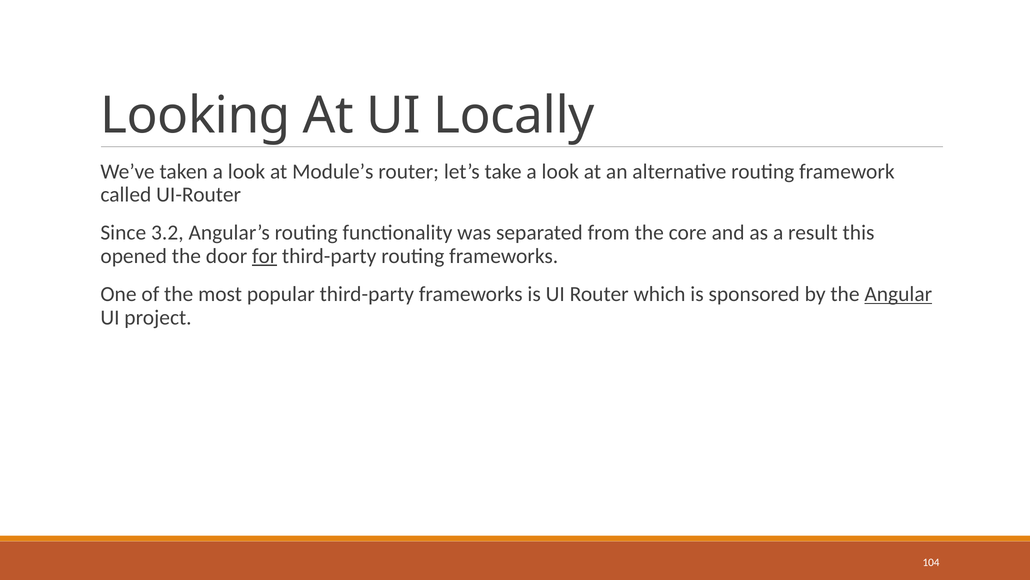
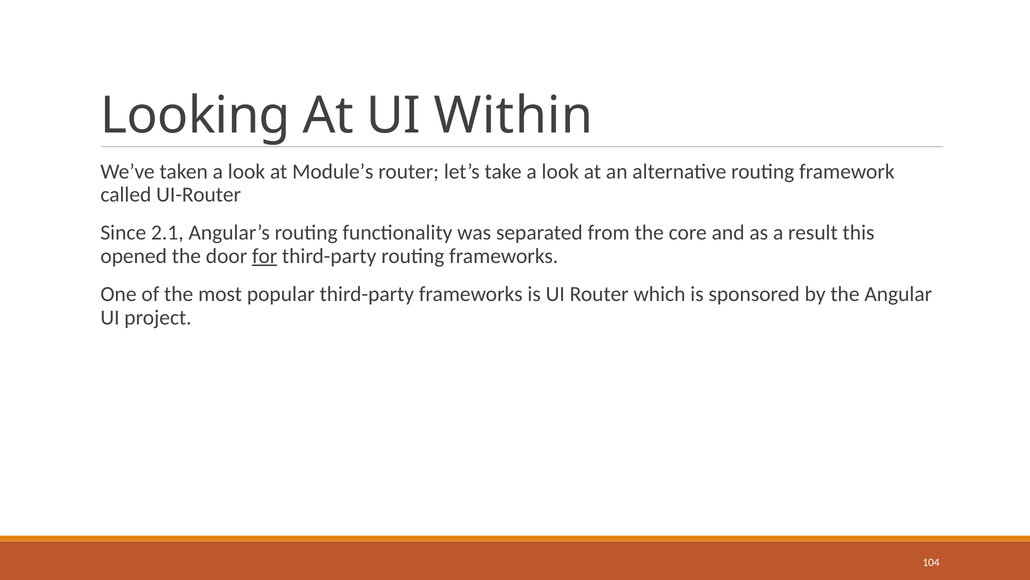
Locally: Locally -> Within
3.2: 3.2 -> 2.1
Angular underline: present -> none
